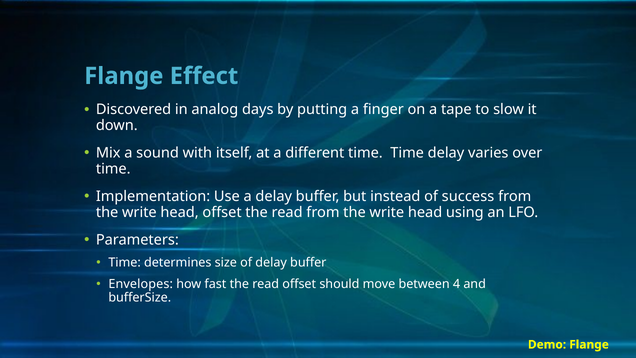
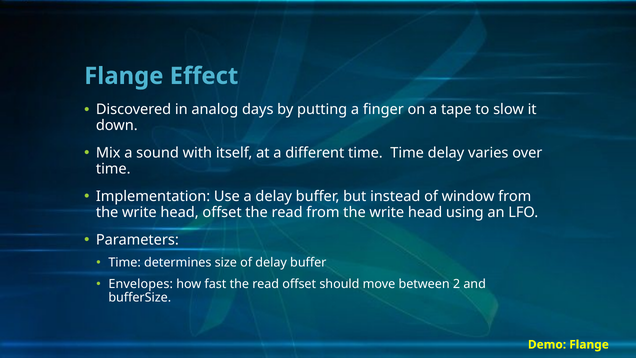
success: success -> window
4: 4 -> 2
